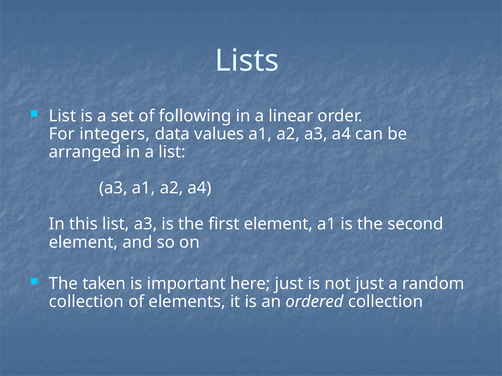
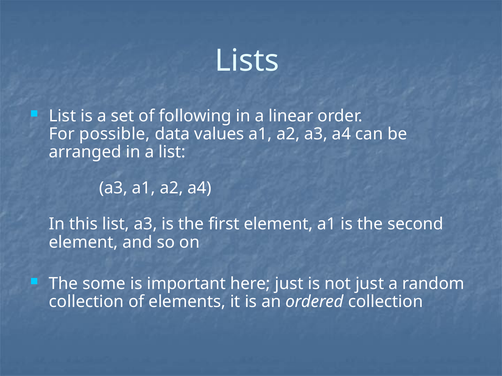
integers: integers -> possible
taken: taken -> some
